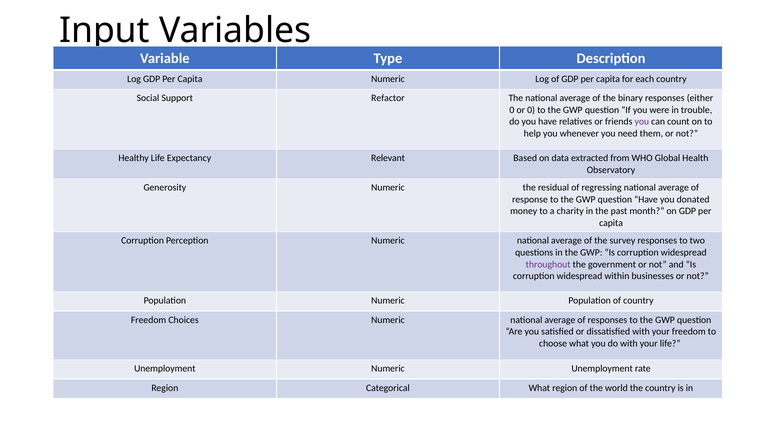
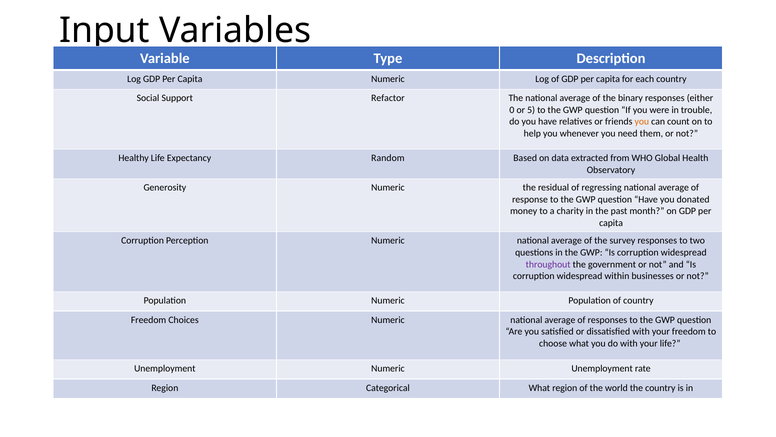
or 0: 0 -> 5
you at (642, 122) colour: purple -> orange
Relevant: Relevant -> Random
